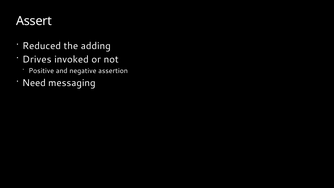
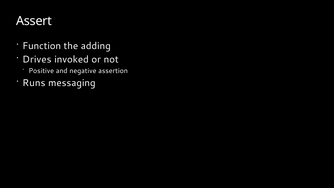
Reduced: Reduced -> Function
Need: Need -> Runs
